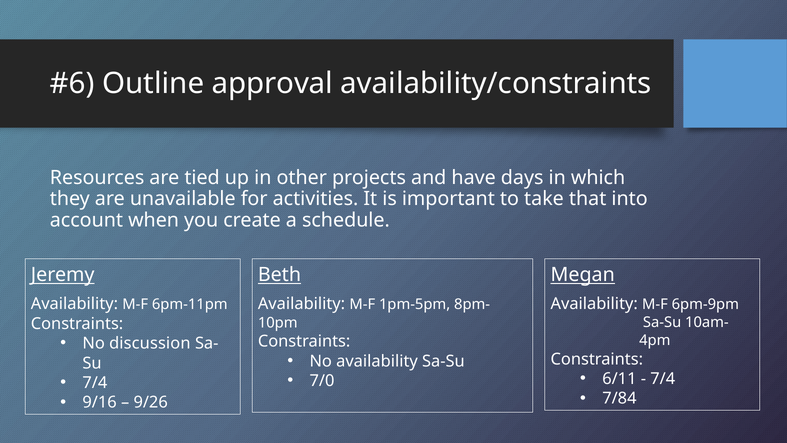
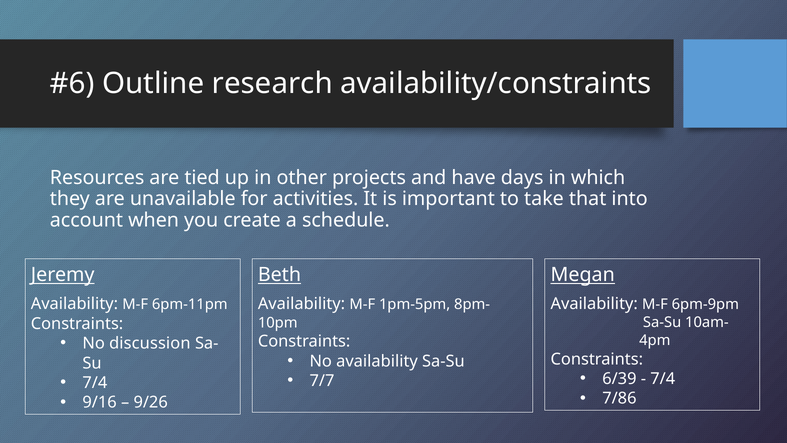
approval: approval -> research
6/11: 6/11 -> 6/39
7/0: 7/0 -> 7/7
7/84: 7/84 -> 7/86
